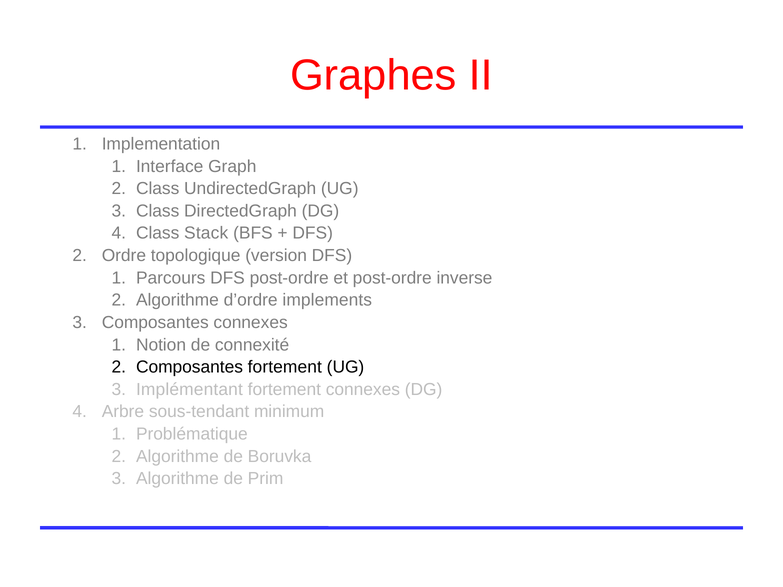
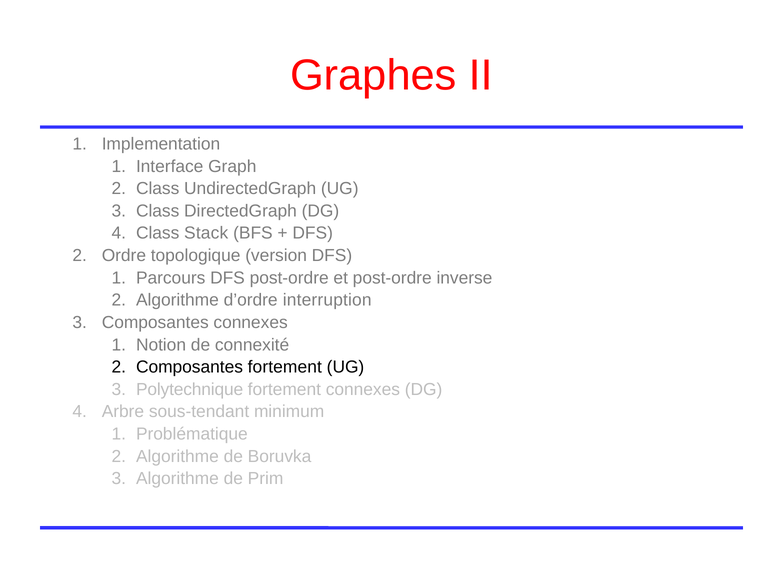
implements: implements -> interruption
Implémentant: Implémentant -> Polytechnique
